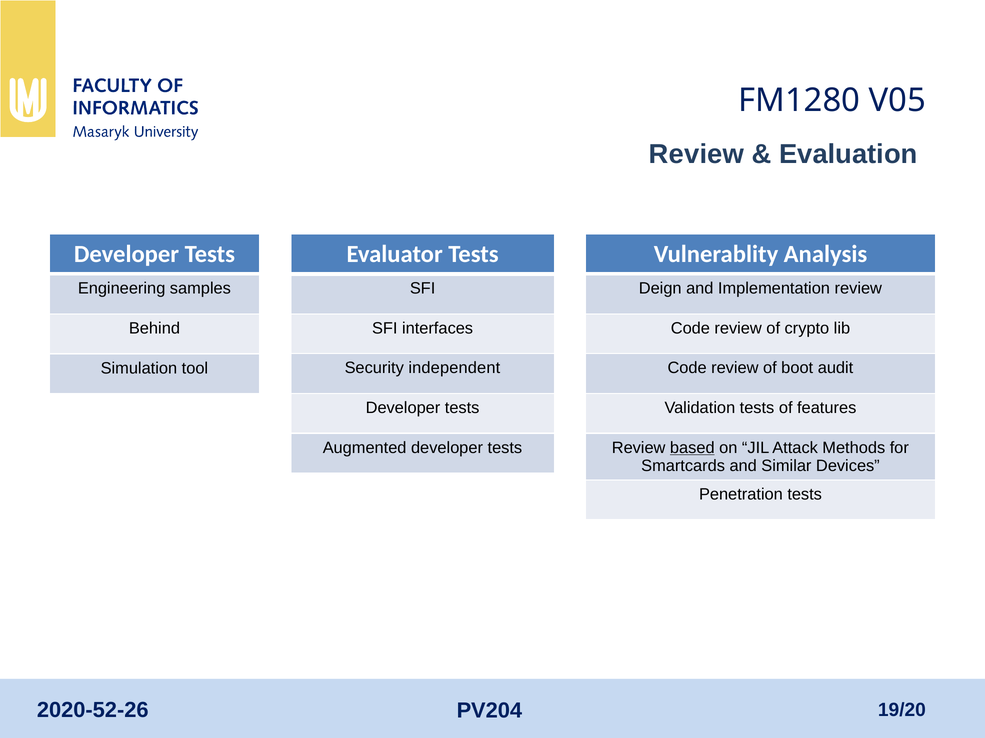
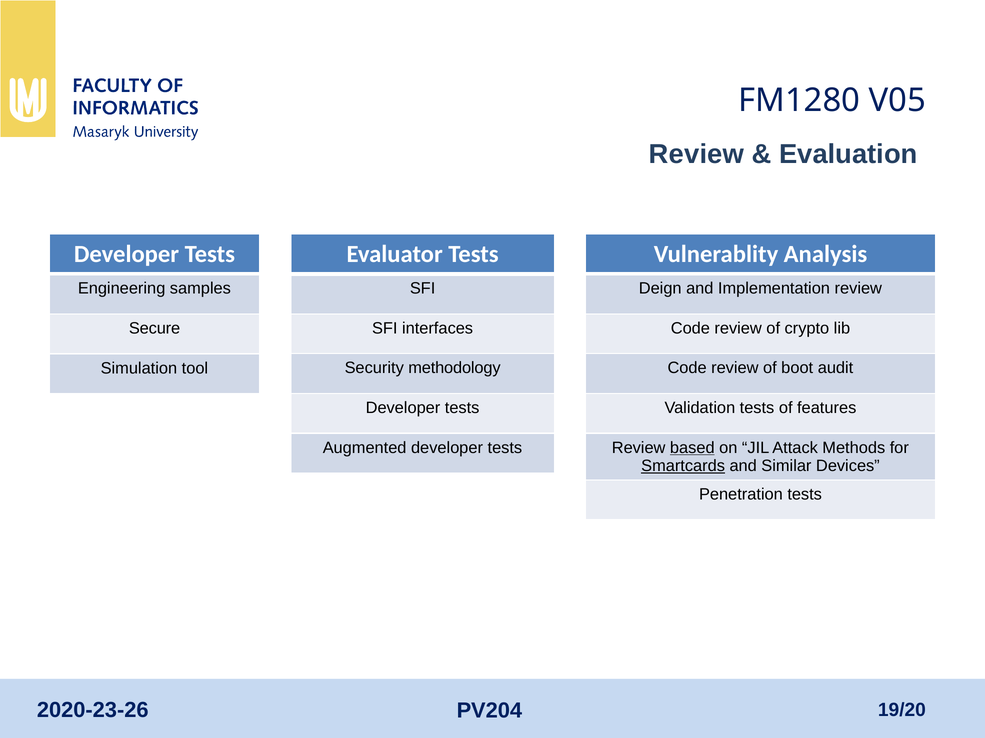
Behind: Behind -> Secure
independent: independent -> methodology
Smartcards underline: none -> present
2020-52-26: 2020-52-26 -> 2020-23-26
